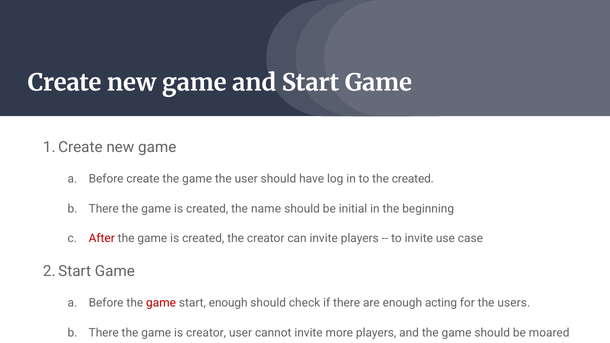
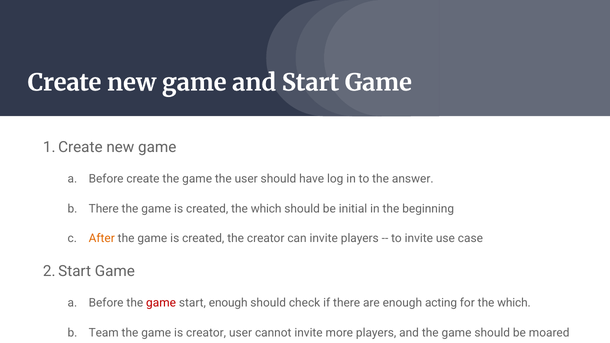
the created: created -> answer
created the name: name -> which
After colour: red -> orange
for the users: users -> which
There at (104, 333): There -> Team
